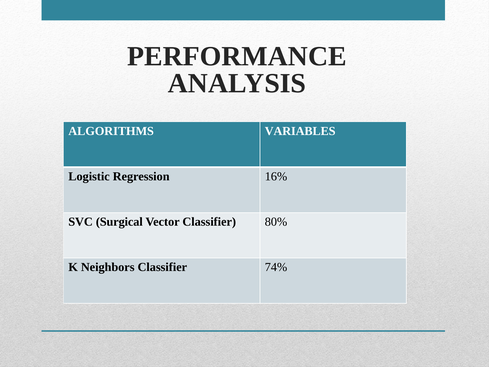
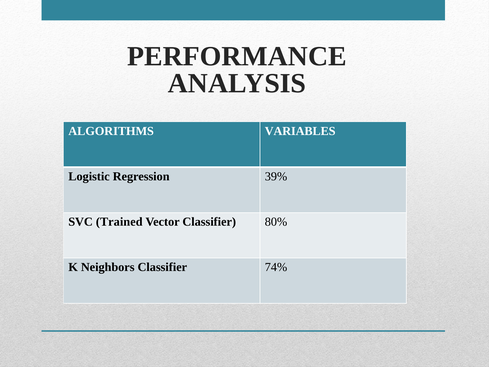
16%: 16% -> 39%
Surgical: Surgical -> Trained
